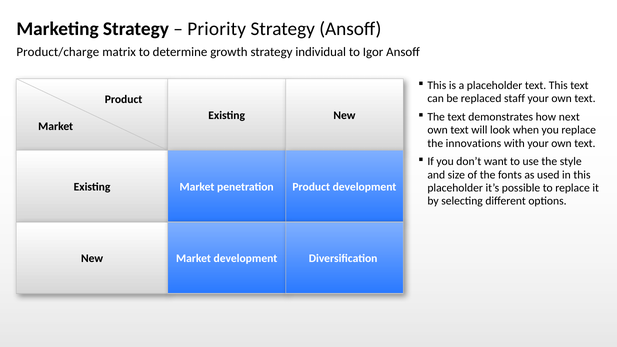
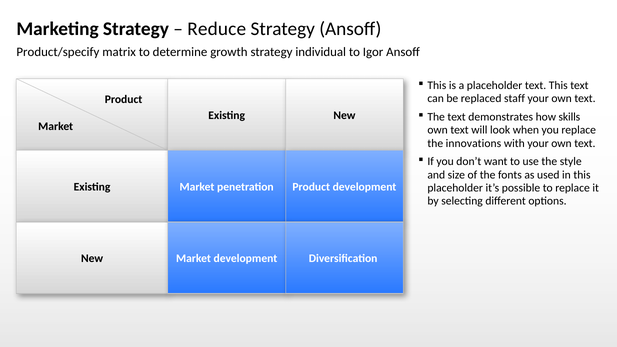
Priority: Priority -> Reduce
Product/charge: Product/charge -> Product/specify
next: next -> skills
